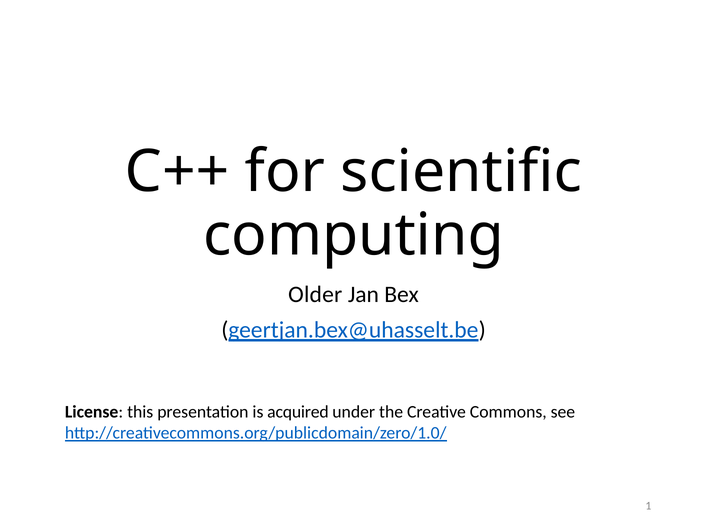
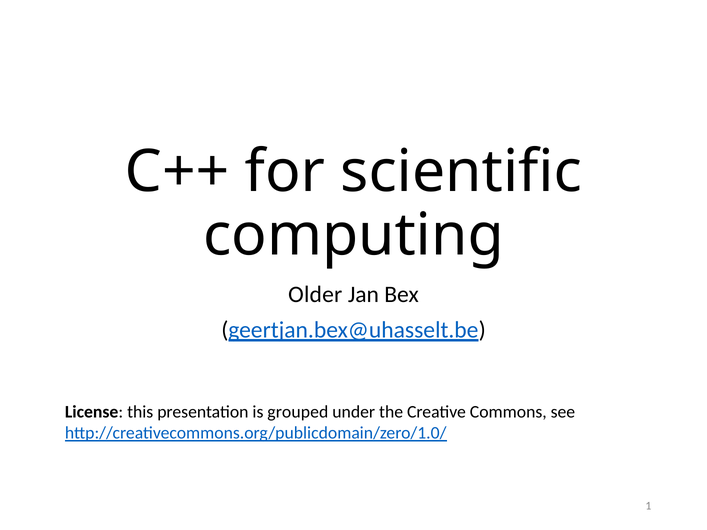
acquired: acquired -> grouped
